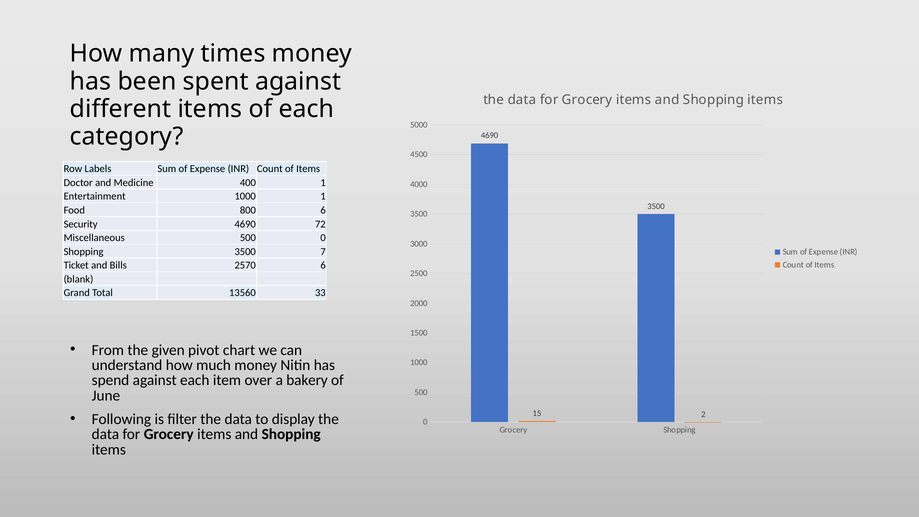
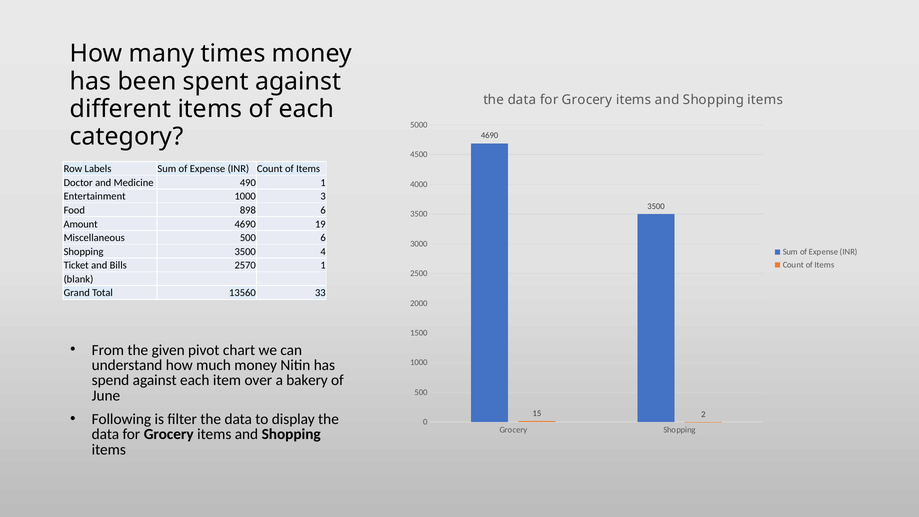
400: 400 -> 490
1000 1: 1 -> 3
800: 800 -> 898
Security: Security -> Amount
72: 72 -> 19
500 0: 0 -> 6
7: 7 -> 4
2570 6: 6 -> 1
